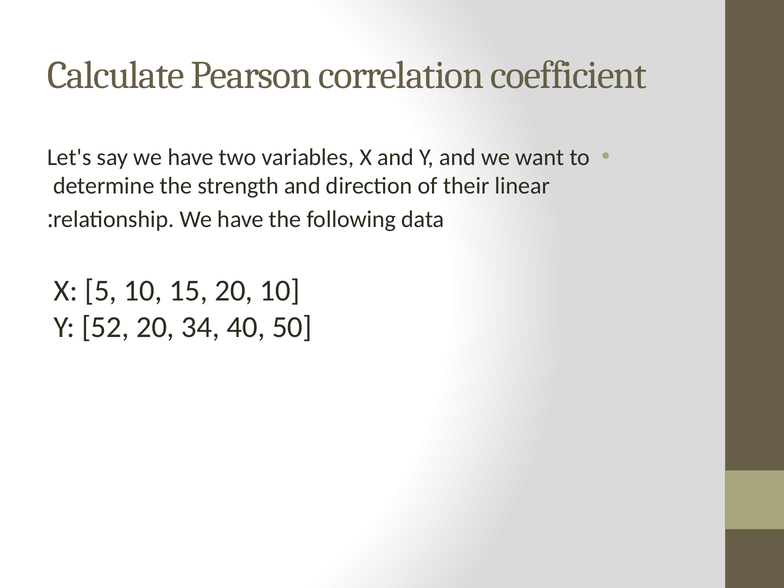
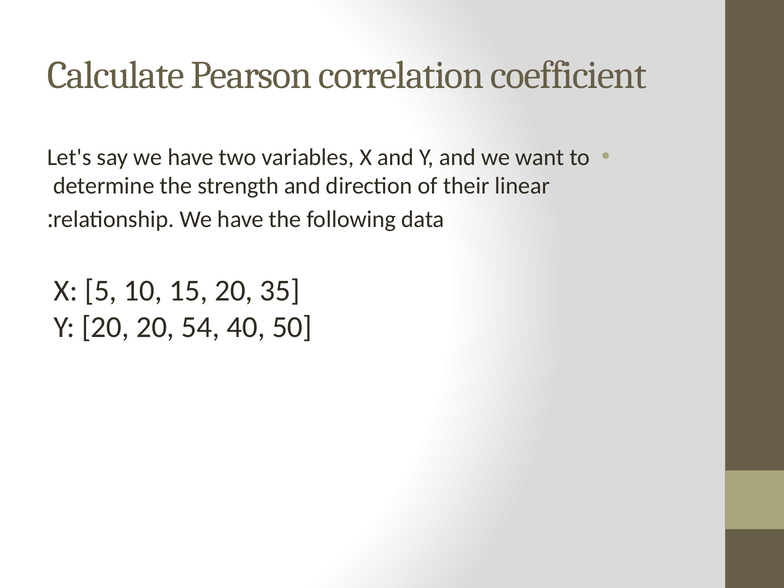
20 10: 10 -> 35
Y 52: 52 -> 20
34: 34 -> 54
